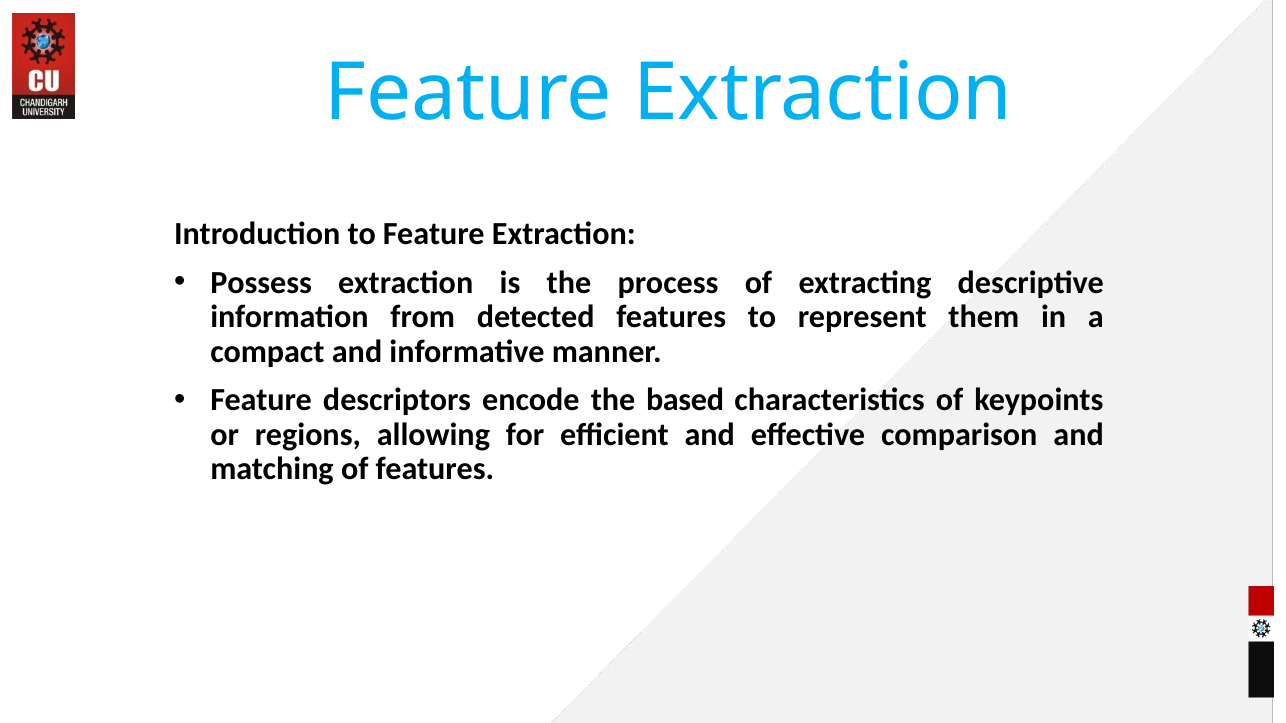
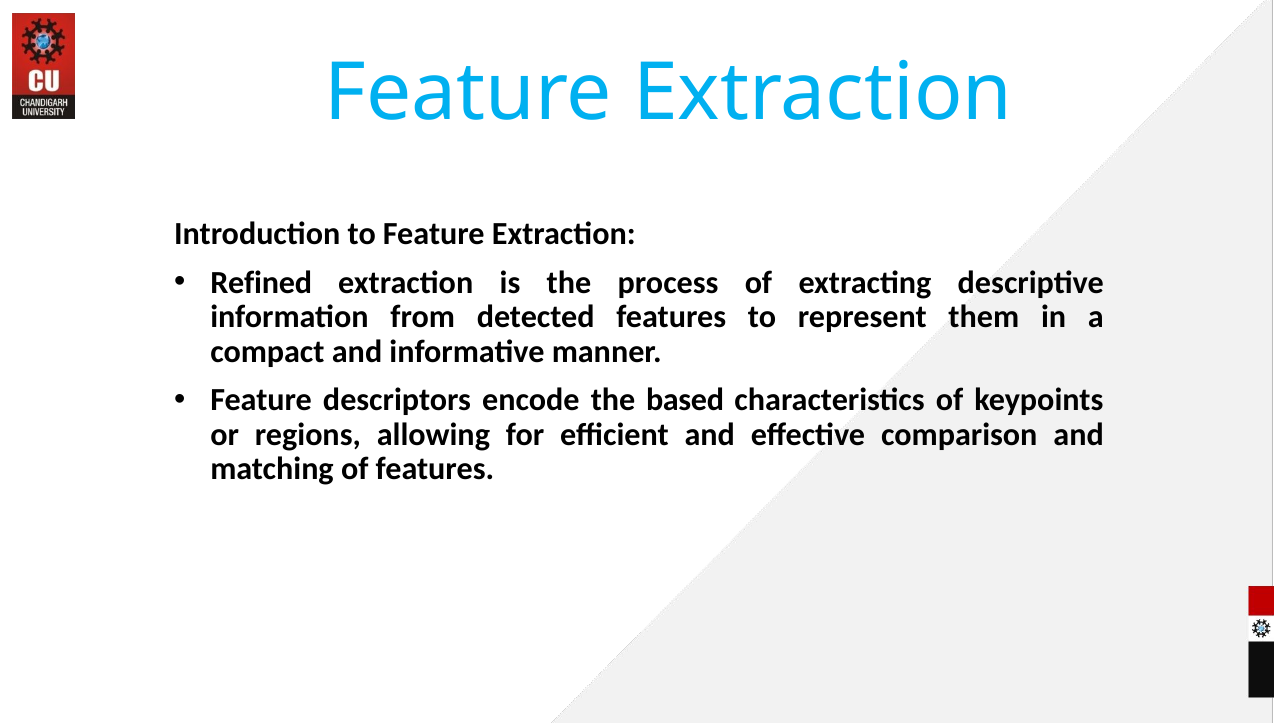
Possess: Possess -> Refined
